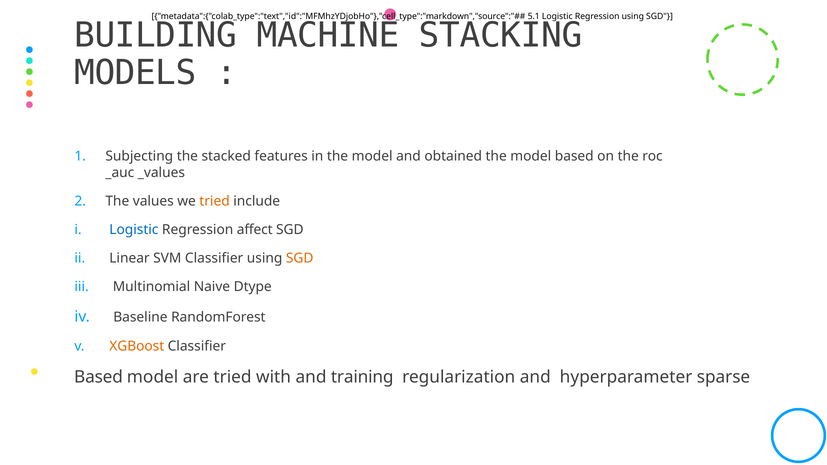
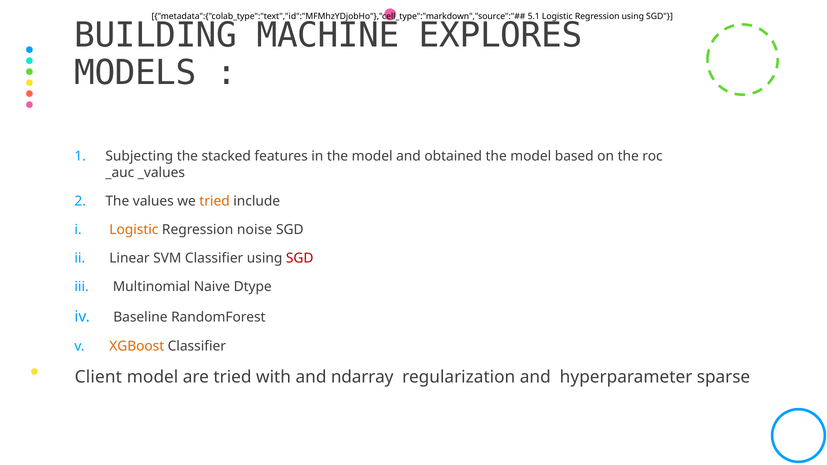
STACKING: STACKING -> EXPLORES
Logistic at (134, 230) colour: blue -> orange
affect: affect -> noise
SGD at (300, 258) colour: orange -> red
Based at (98, 377): Based -> Client
training: training -> ndarray
